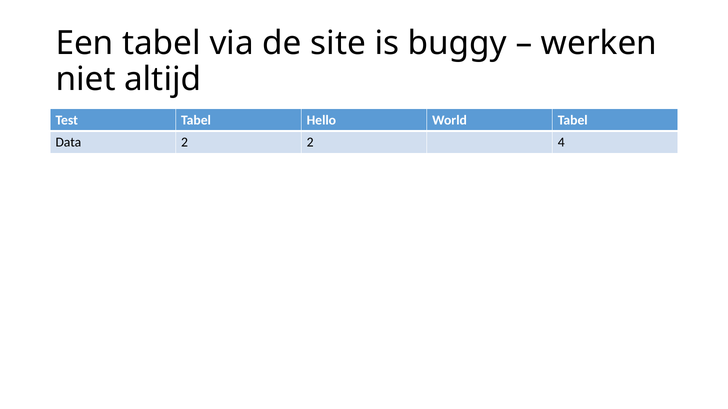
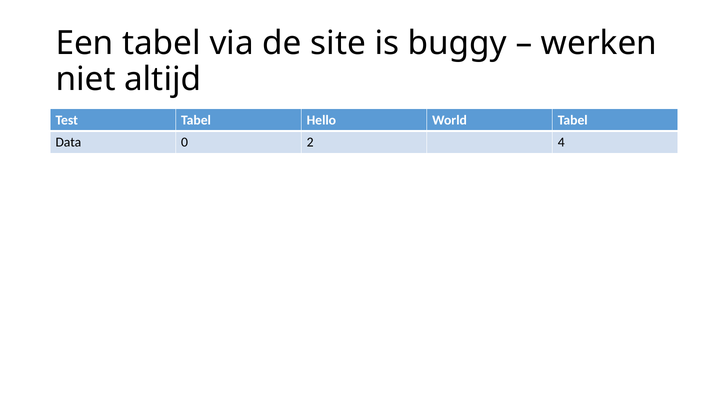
Data 2: 2 -> 0
